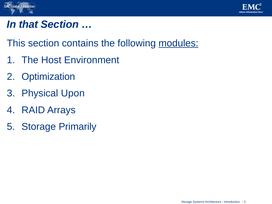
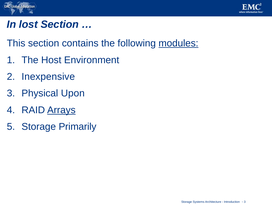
that: that -> lost
Optimization: Optimization -> Inexpensive
Arrays underline: none -> present
